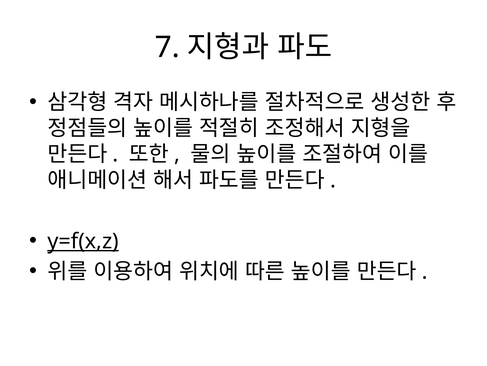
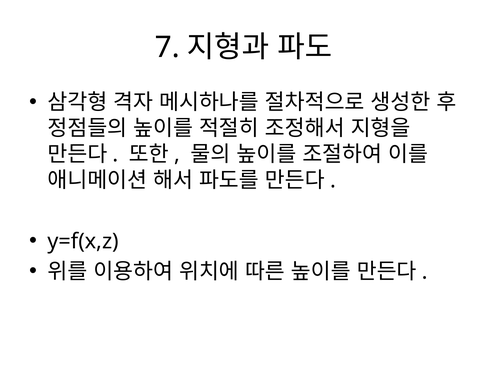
y=f(x,z underline: present -> none
